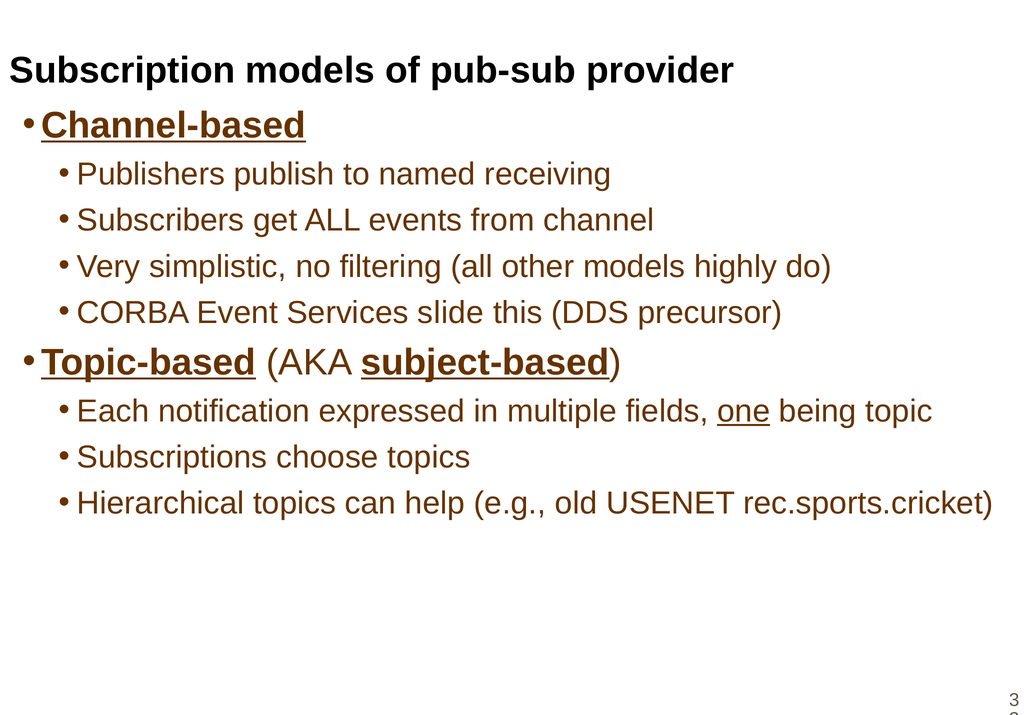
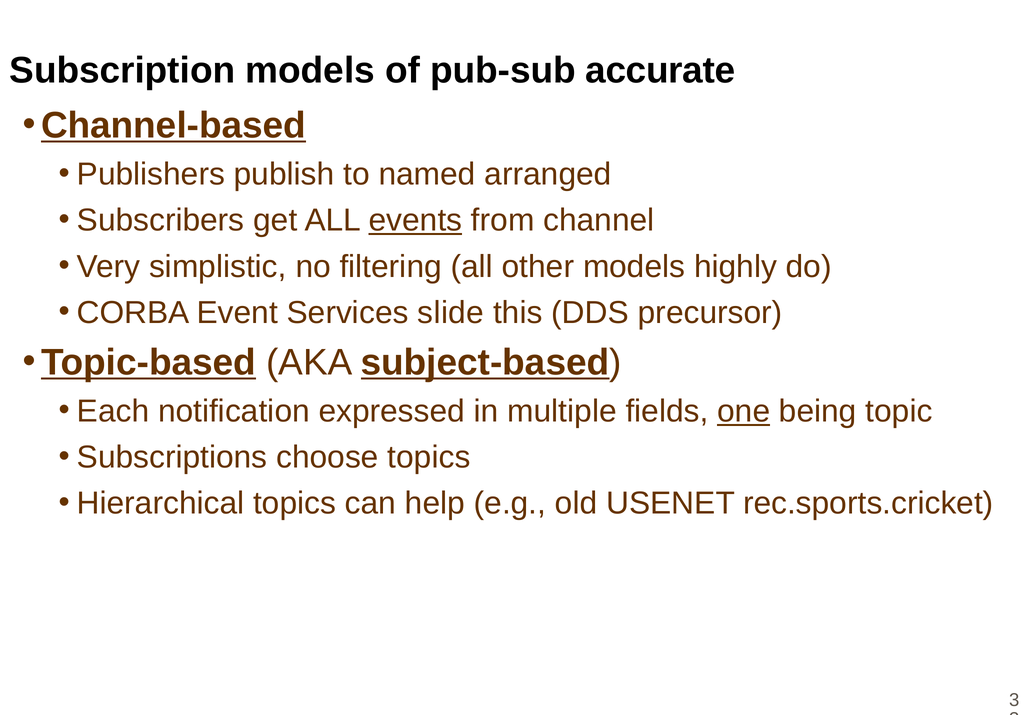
provider: provider -> accurate
receiving: receiving -> arranged
events underline: none -> present
